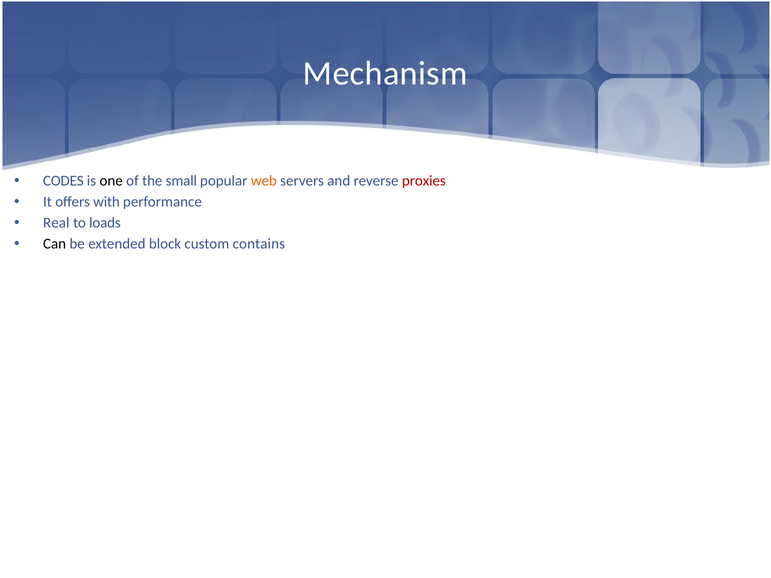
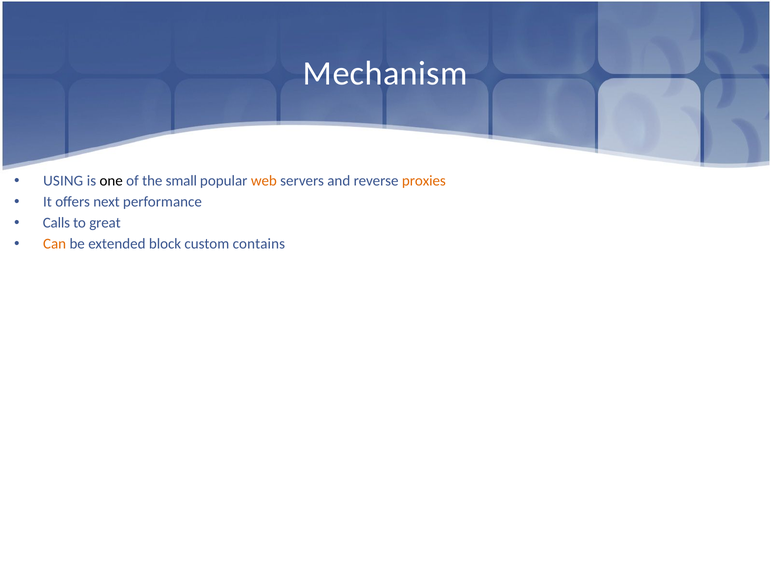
CODES: CODES -> USING
proxies colour: red -> orange
with: with -> next
Real: Real -> Calls
loads: loads -> great
Can colour: black -> orange
